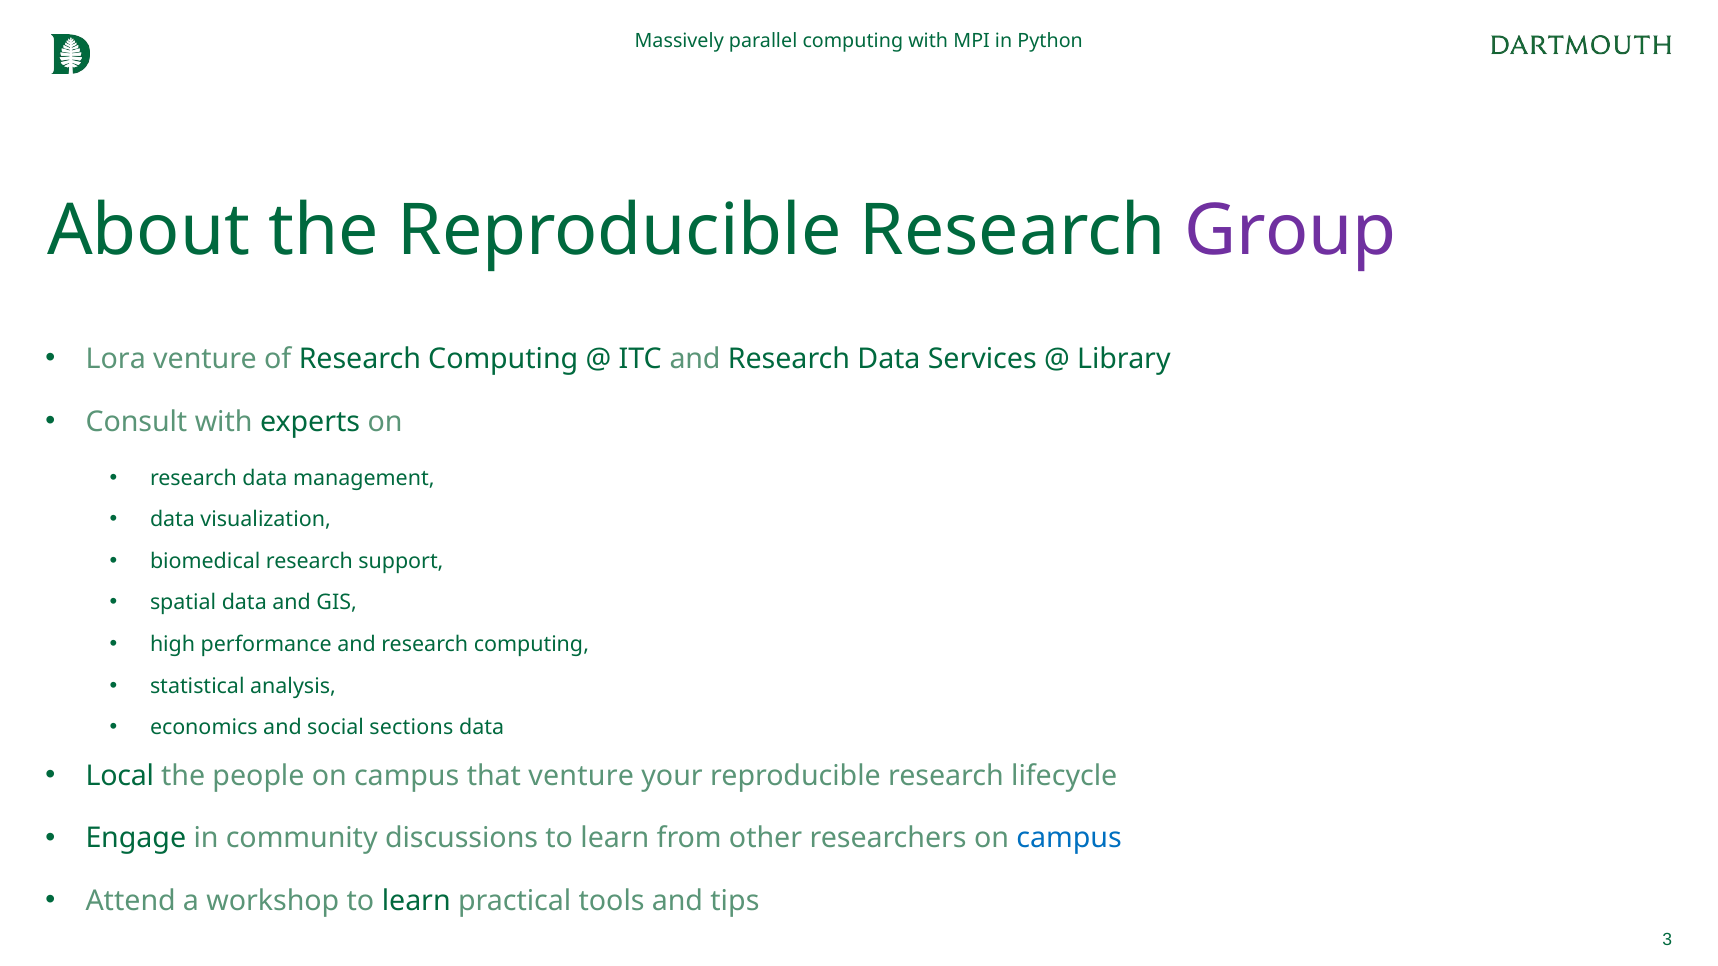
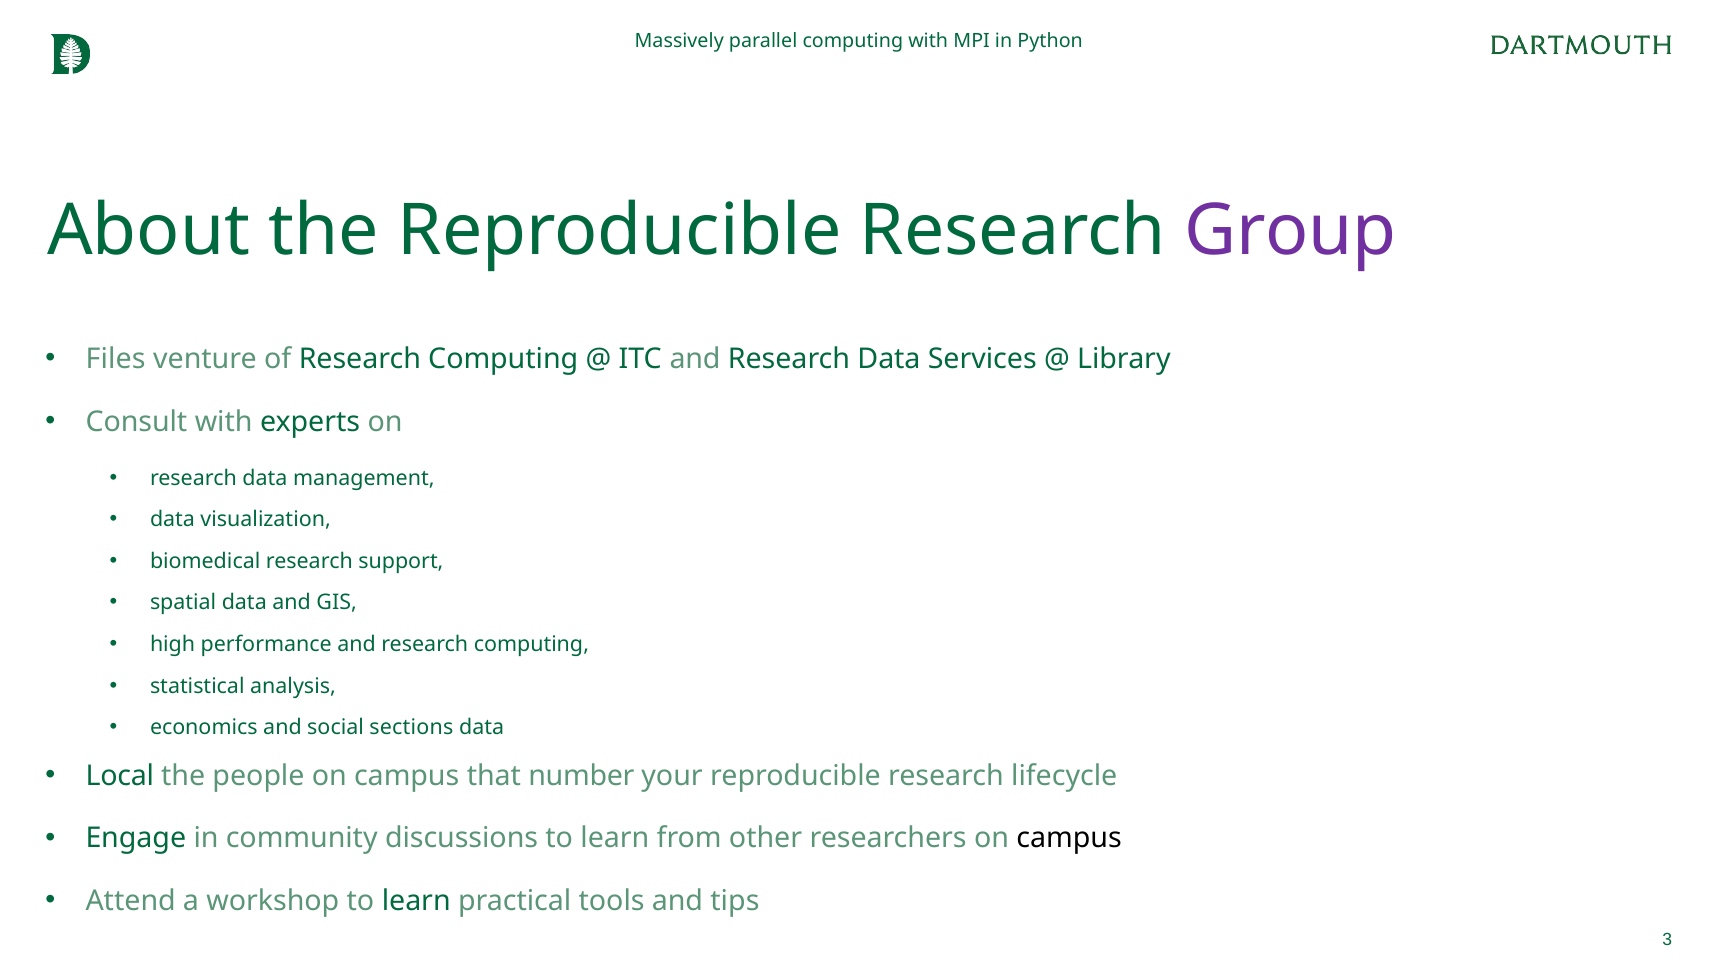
Lora: Lora -> Files
that venture: venture -> number
campus at (1069, 839) colour: blue -> black
